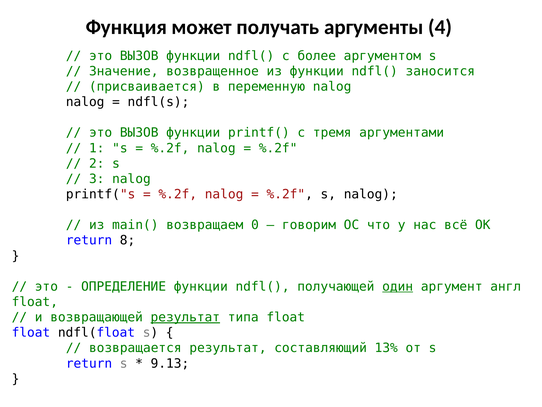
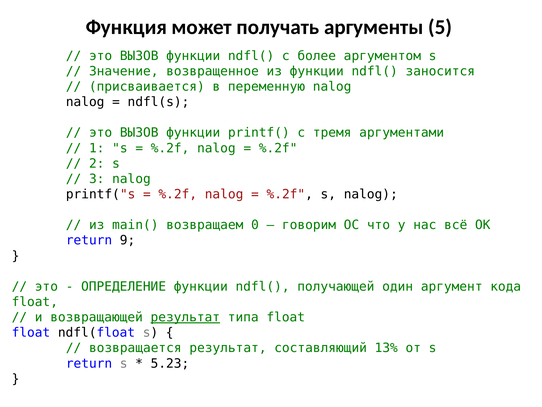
4: 4 -> 5
8: 8 -> 9
один underline: present -> none
англ: англ -> кода
9.13: 9.13 -> 5.23
